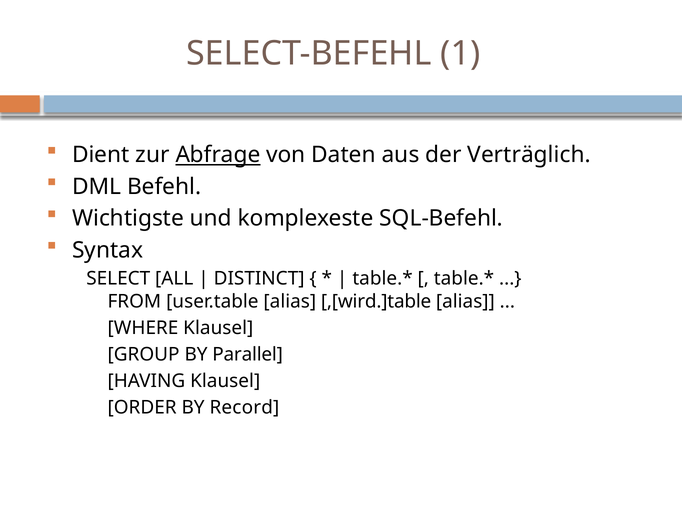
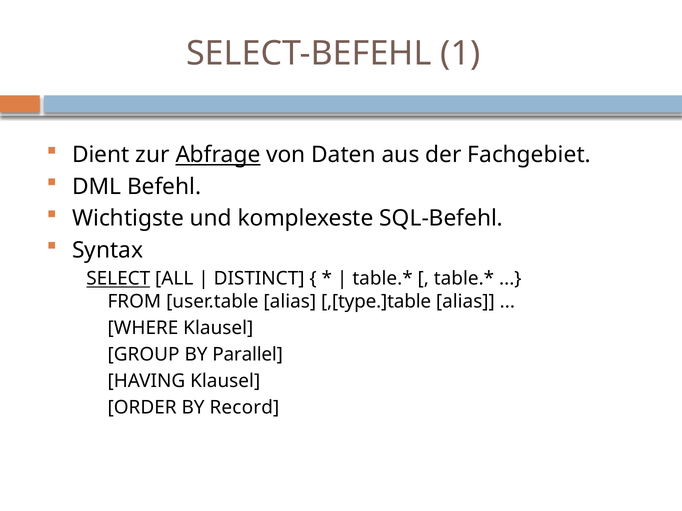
Verträglich: Verträglich -> Fachgebiet
SELECT underline: none -> present
,[wird.]table: ,[wird.]table -> ,[type.]table
